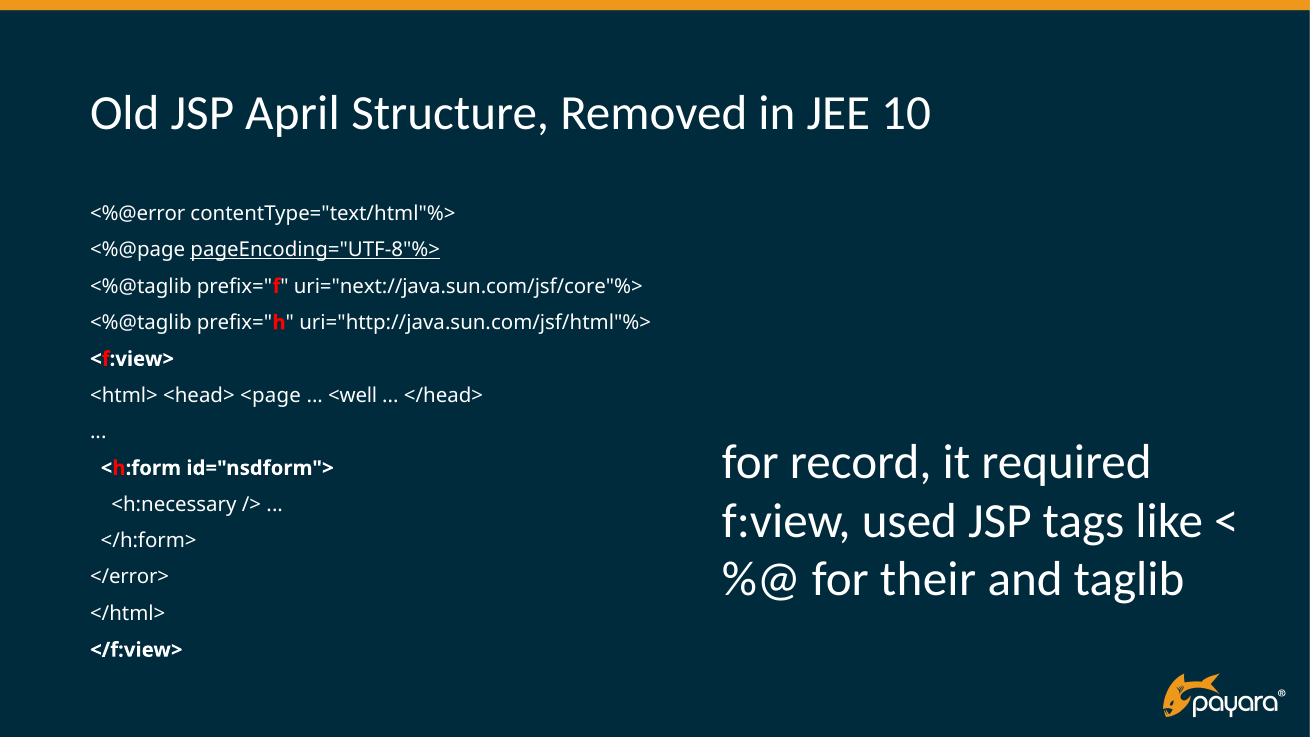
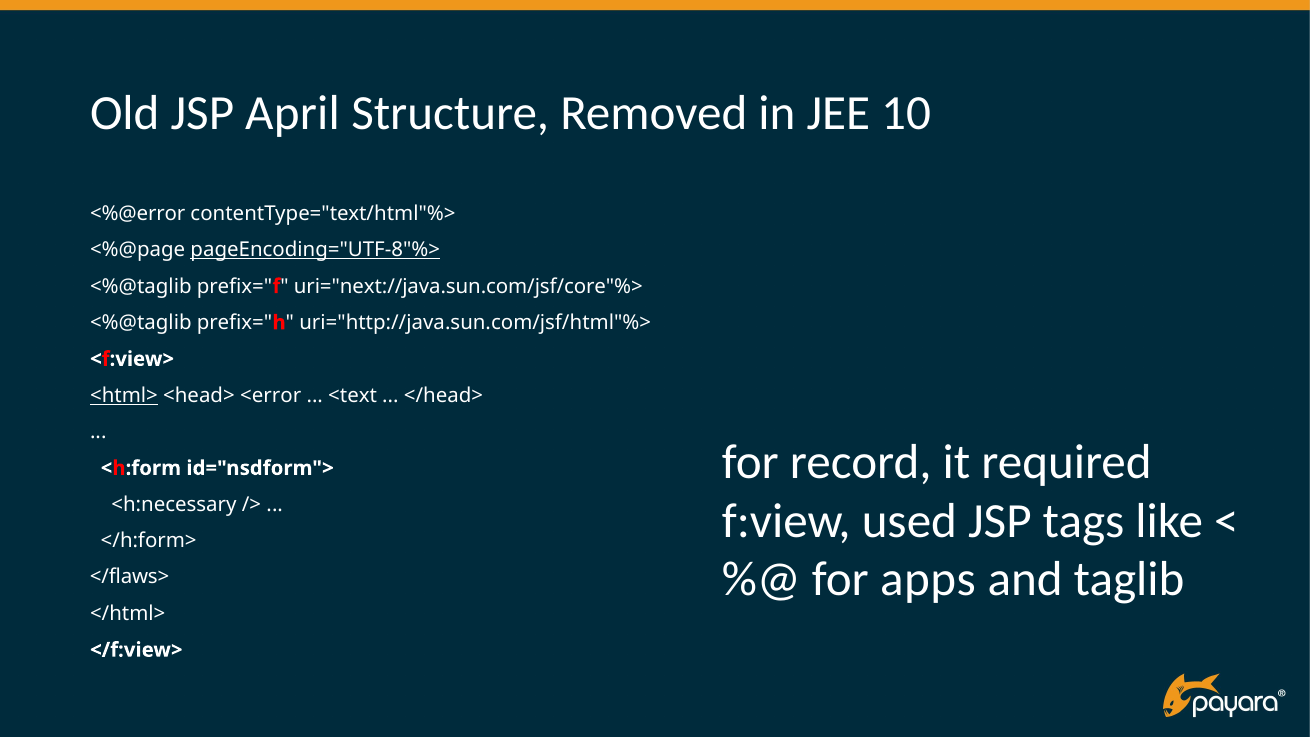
<html> underline: none -> present
<page: <page -> <error
<well: <well -> <text
their: their -> apps
</error>: </error> -> </flaws>
